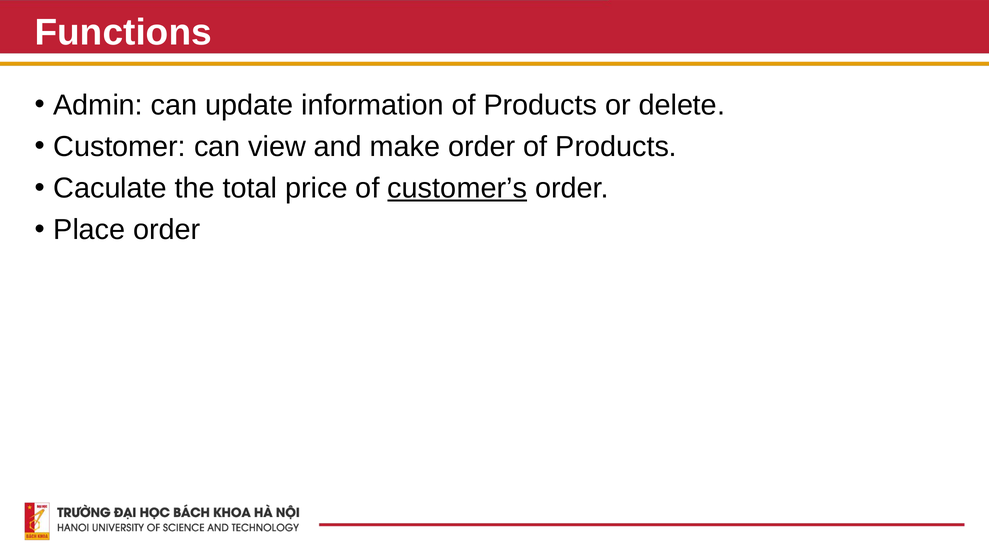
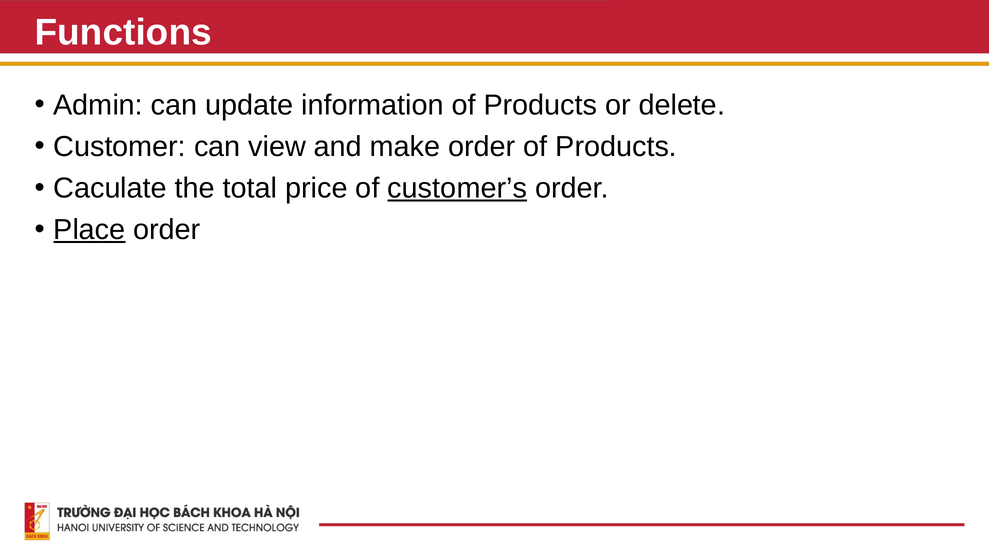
Place underline: none -> present
